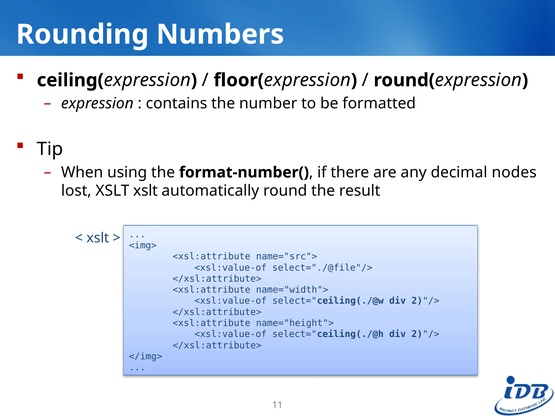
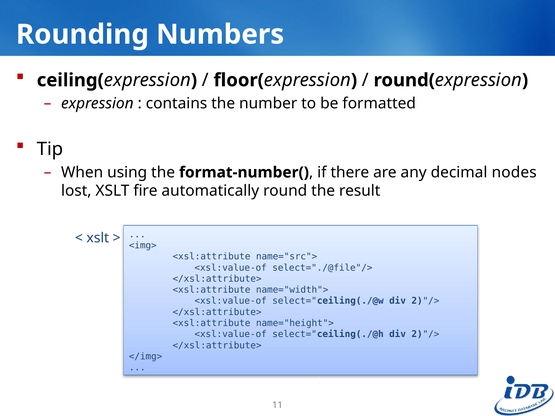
XSLT xslt: xslt -> fire
